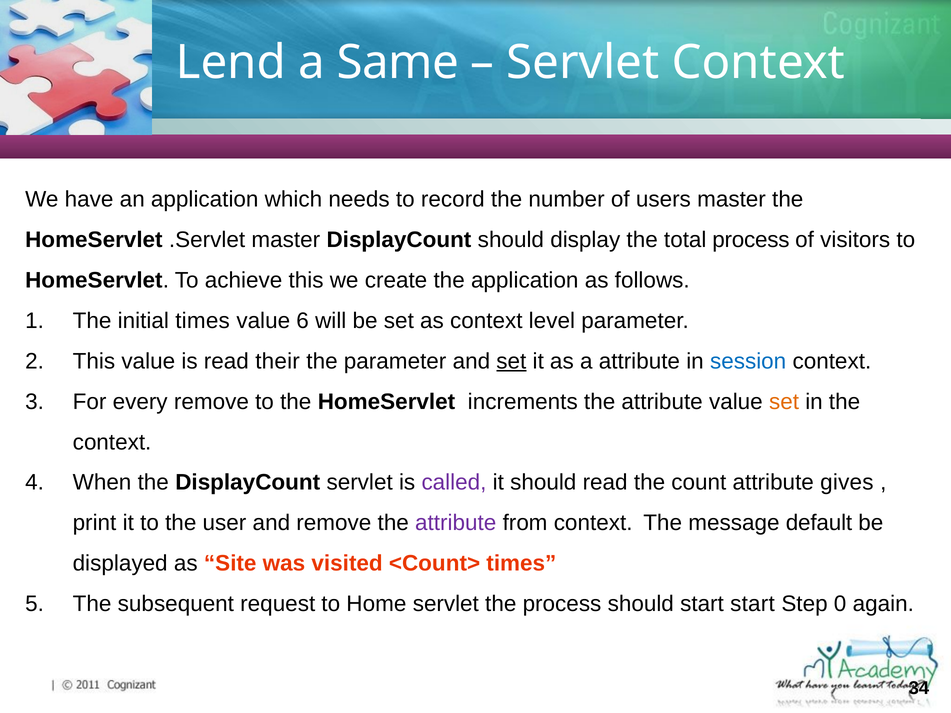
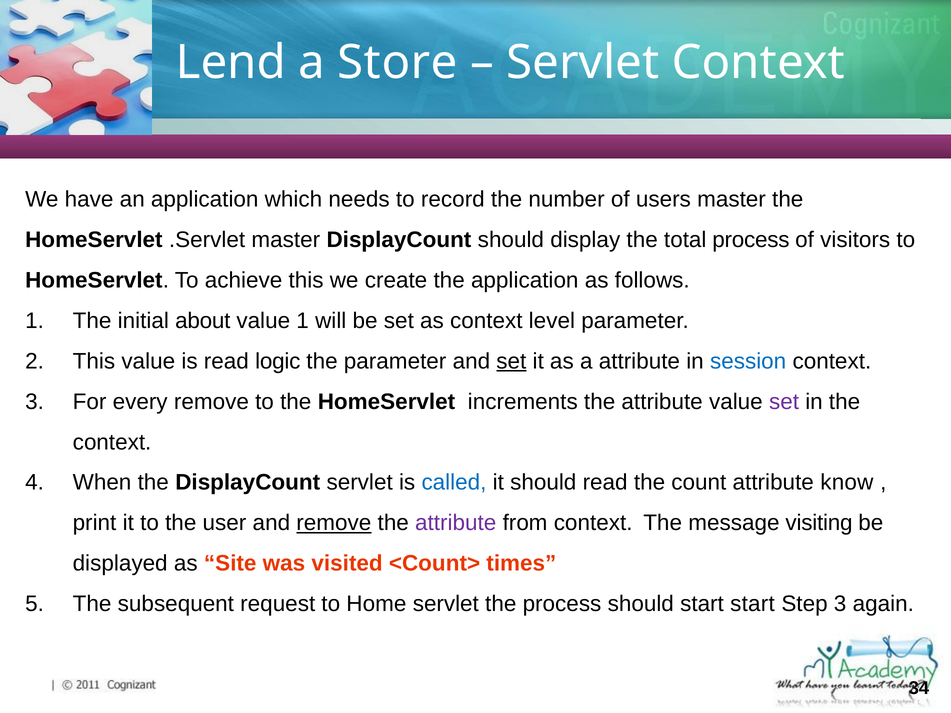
Same: Same -> Store
initial times: times -> about
value 6: 6 -> 1
their: their -> logic
set at (784, 402) colour: orange -> purple
called colour: purple -> blue
gives: gives -> know
remove at (334, 523) underline: none -> present
default: default -> visiting
Step 0: 0 -> 3
